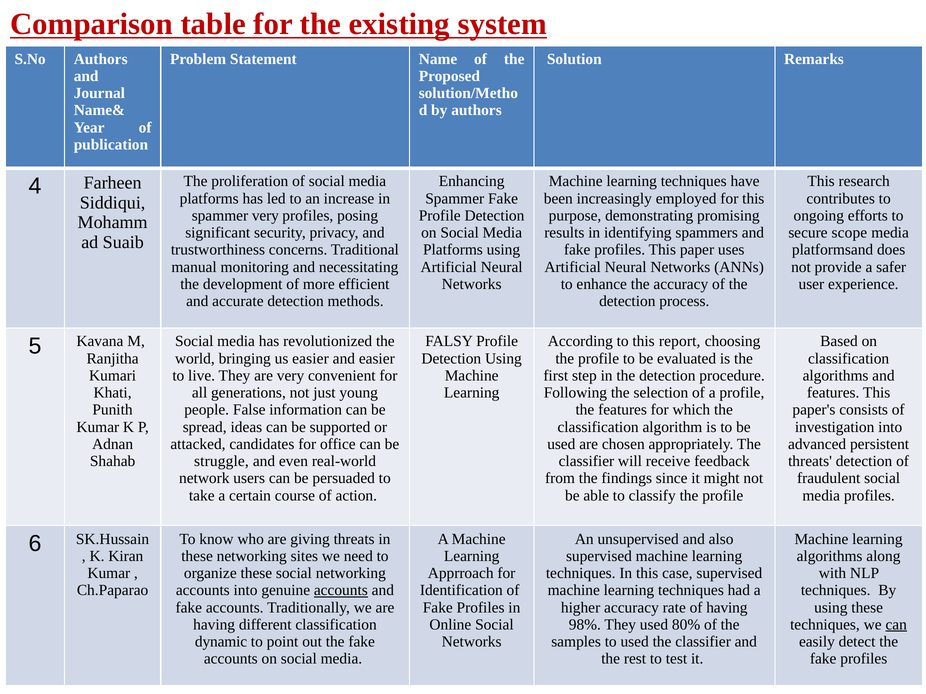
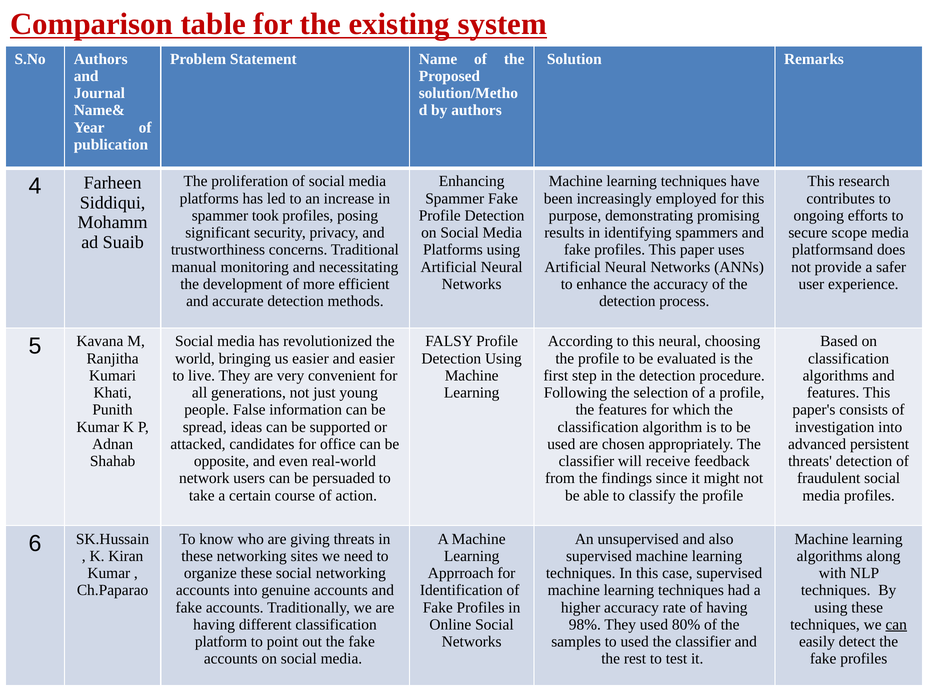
spammer very: very -> took
this report: report -> neural
struggle: struggle -> opposite
accounts at (341, 591) underline: present -> none
dynamic: dynamic -> platform
